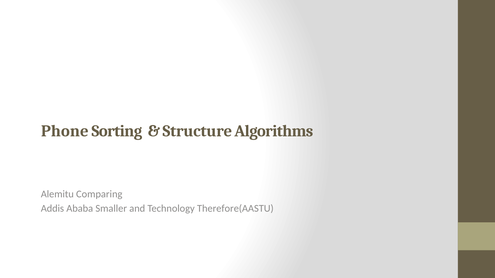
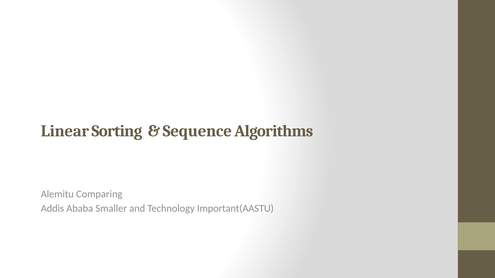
Phone: Phone -> Linear
Structure: Structure -> Sequence
Therefore(AASTU: Therefore(AASTU -> Important(AASTU
